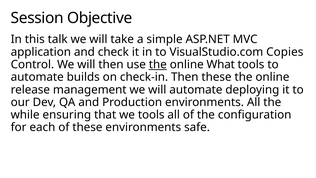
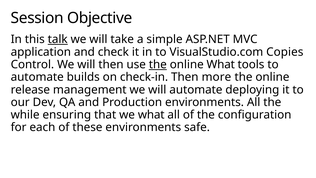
talk underline: none -> present
Then these: these -> more
we tools: tools -> what
